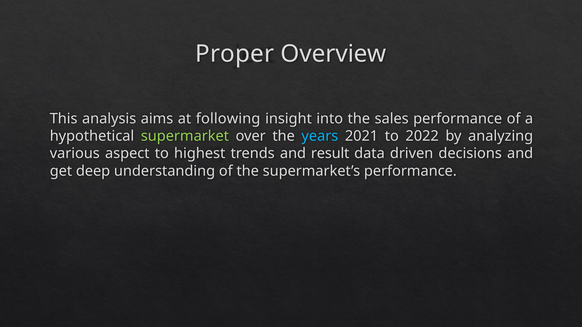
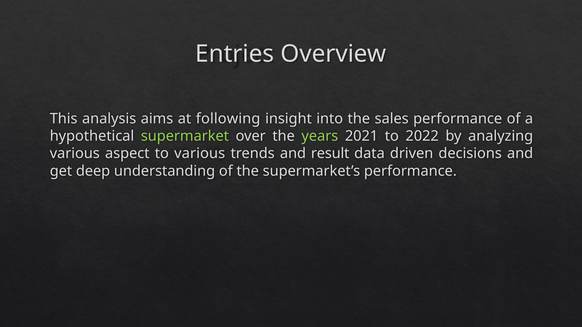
Proper: Proper -> Entries
years colour: light blue -> light green
to highest: highest -> various
